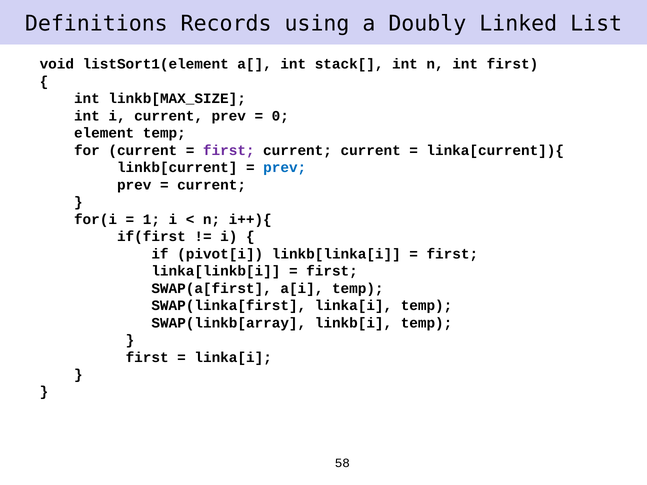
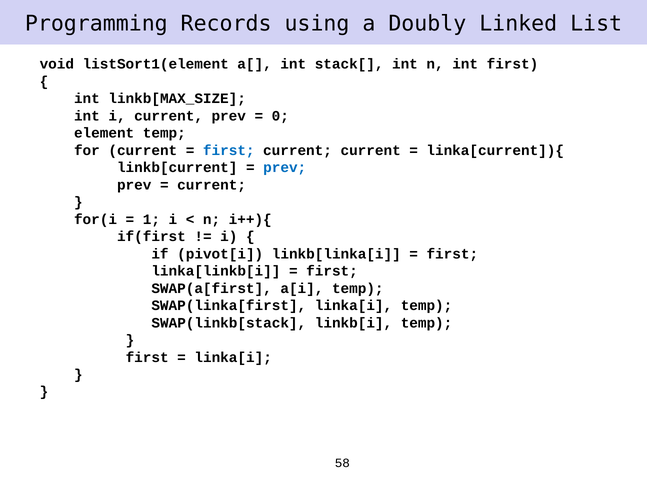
Definitions: Definitions -> Programming
first at (229, 151) colour: purple -> blue
SWAP(linkb[array: SWAP(linkb[array -> SWAP(linkb[stack
